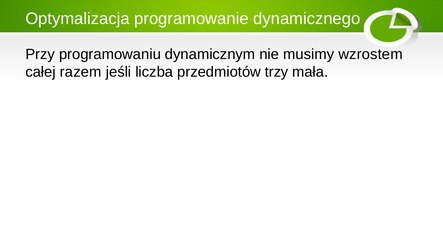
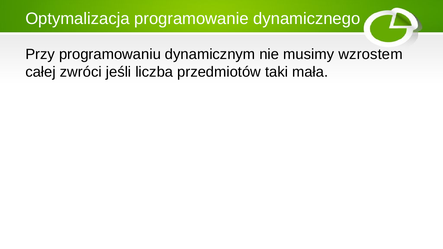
razem: razem -> zwróci
trzy: trzy -> taki
